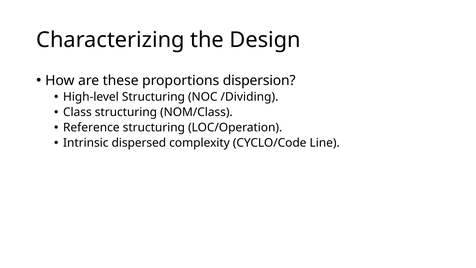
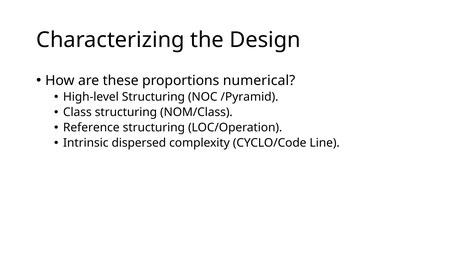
dispersion: dispersion -> numerical
/Dividing: /Dividing -> /Pyramid
